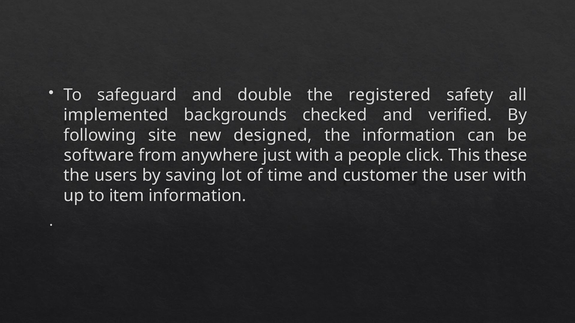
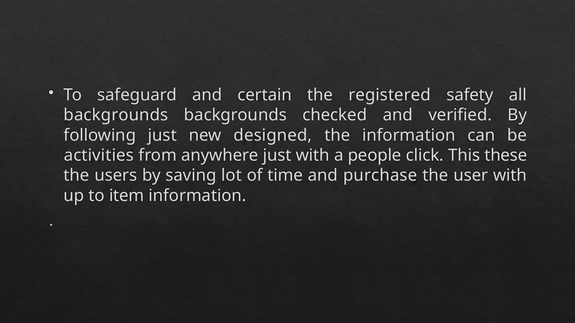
double: double -> certain
implemented at (116, 115): implemented -> backgrounds
following site: site -> just
software: software -> activities
customer: customer -> purchase
